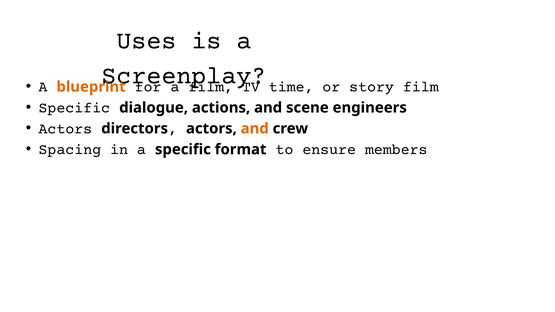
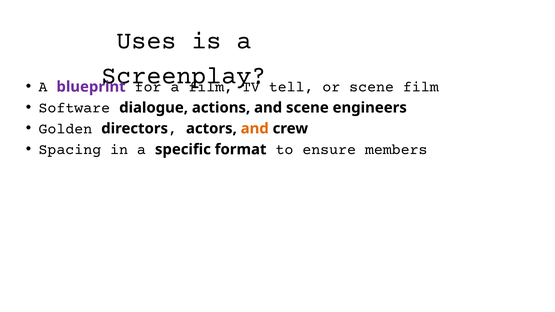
blueprint colour: orange -> purple
time: time -> tell
or story: story -> scene
Specific at (74, 108): Specific -> Software
Actors at (65, 129): Actors -> Golden
